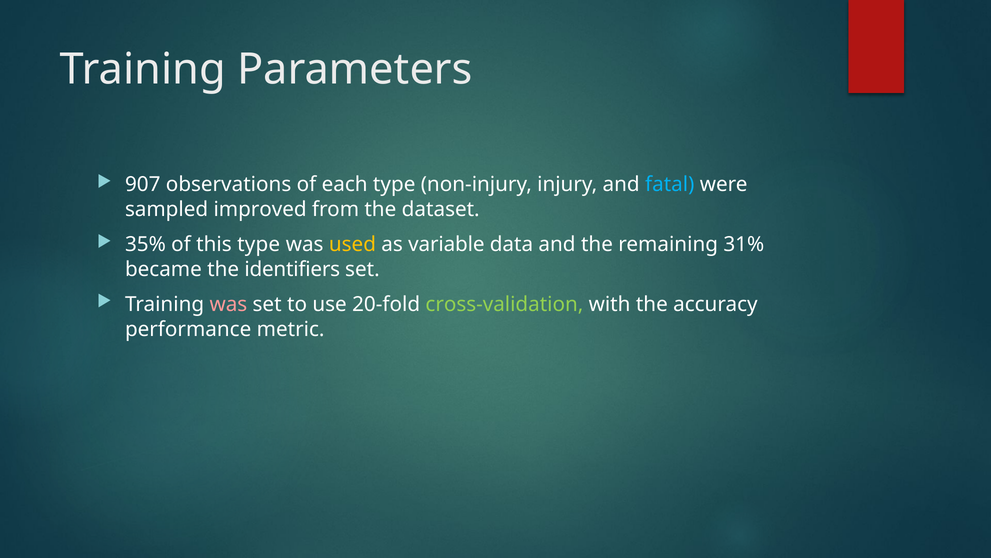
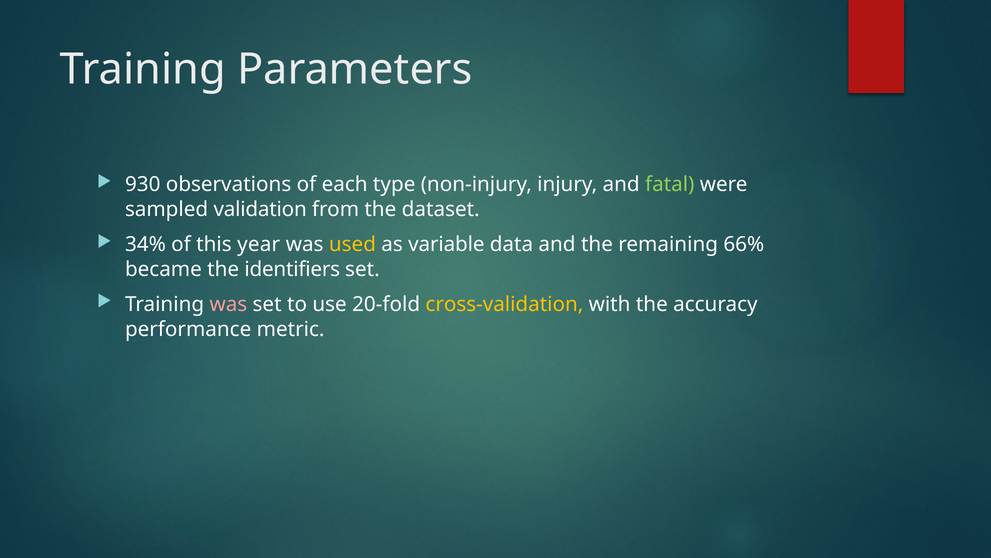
907: 907 -> 930
fatal colour: light blue -> light green
improved: improved -> validation
35%: 35% -> 34%
this type: type -> year
31%: 31% -> 66%
cross-validation colour: light green -> yellow
